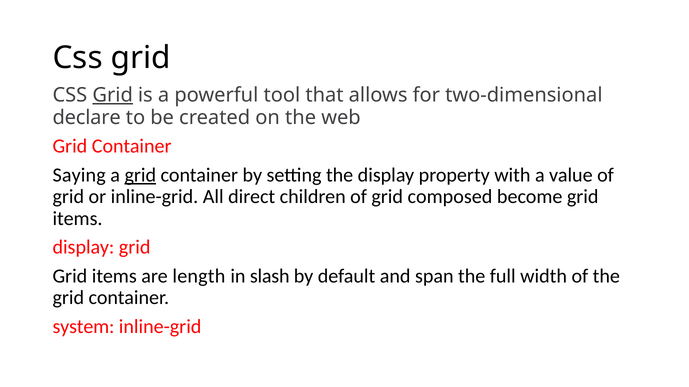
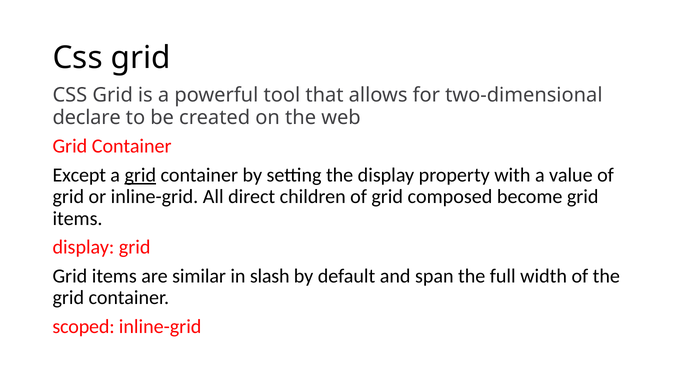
Grid at (113, 95) underline: present -> none
Saying: Saying -> Except
length: length -> similar
system: system -> scoped
